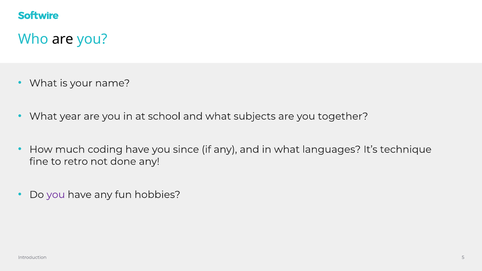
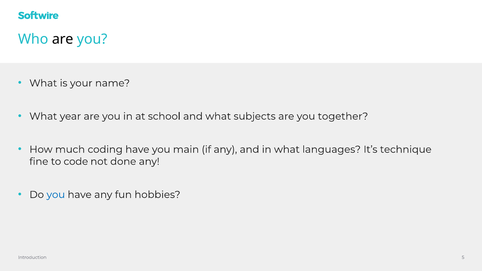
since: since -> main
retro: retro -> code
you at (56, 195) colour: purple -> blue
